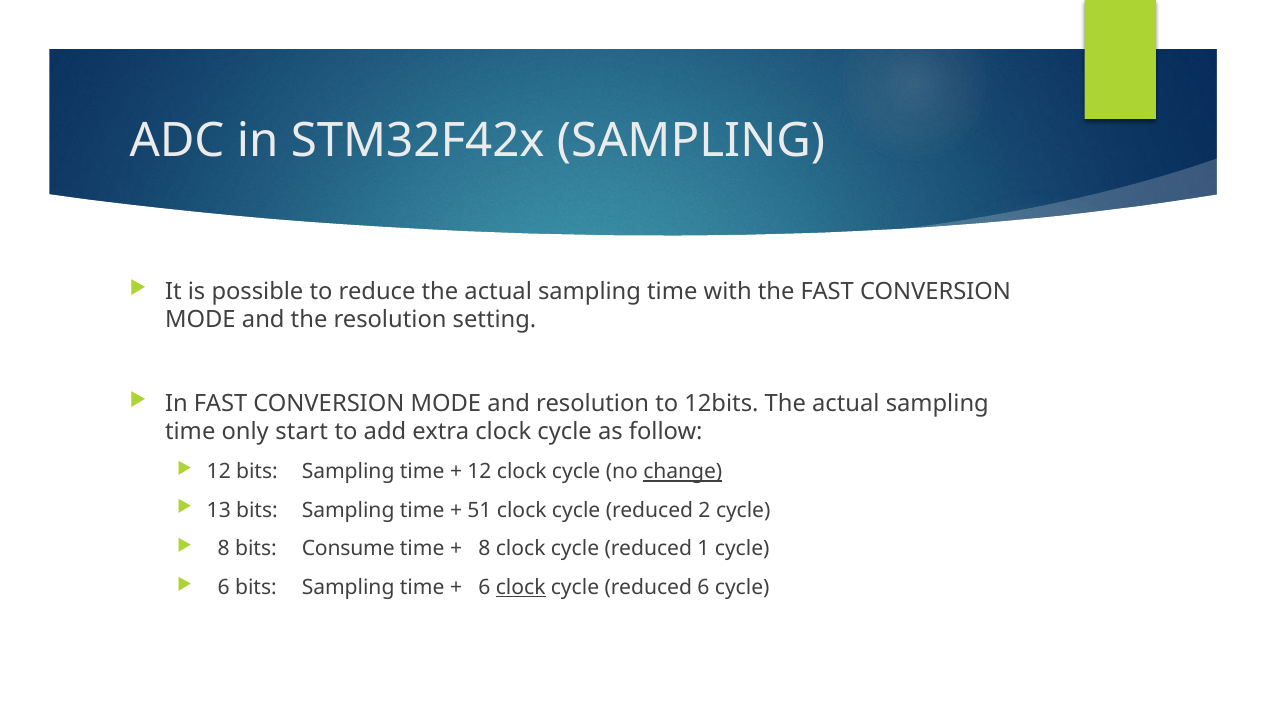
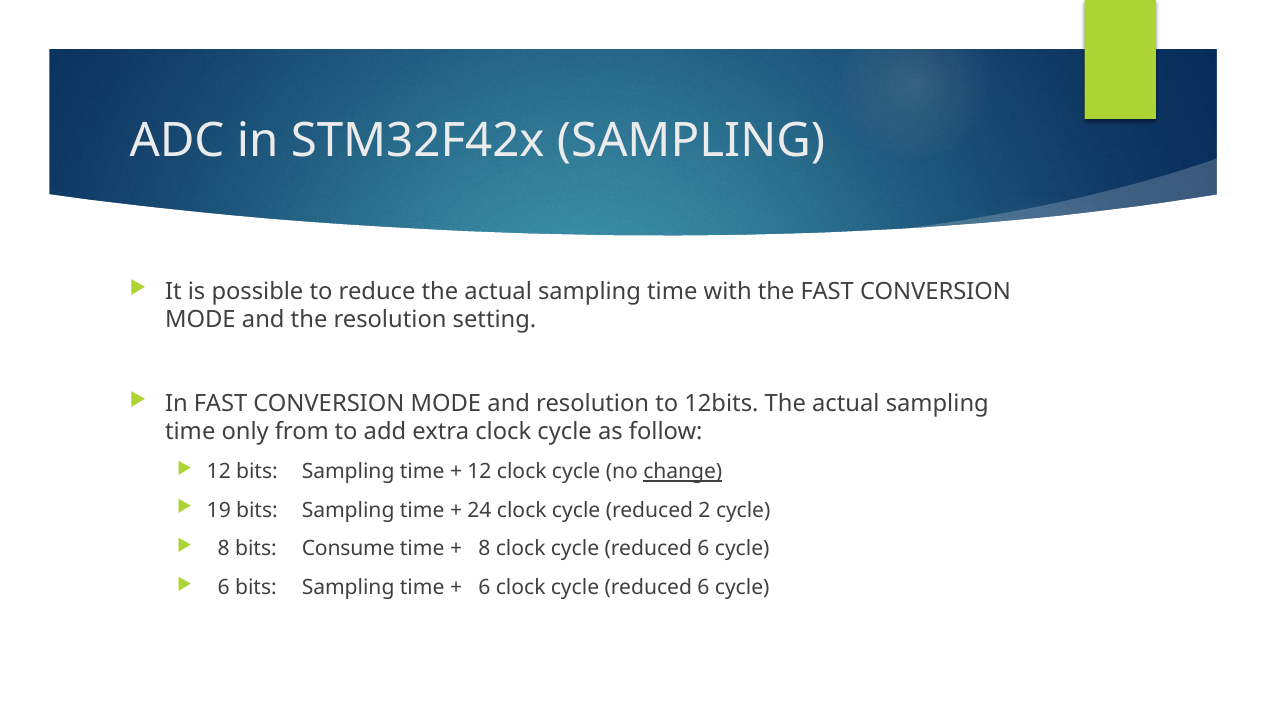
start: start -> from
13: 13 -> 19
51: 51 -> 24
1 at (703, 549): 1 -> 6
clock at (521, 587) underline: present -> none
